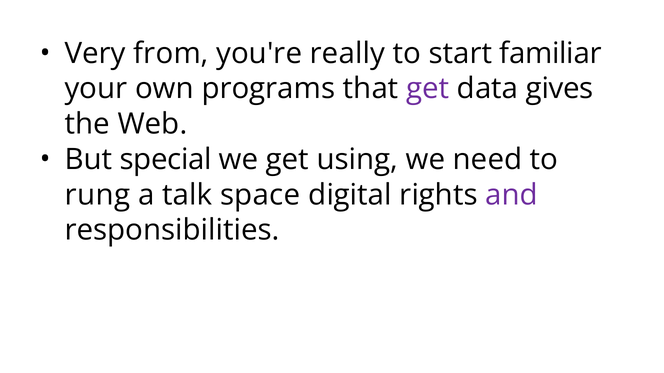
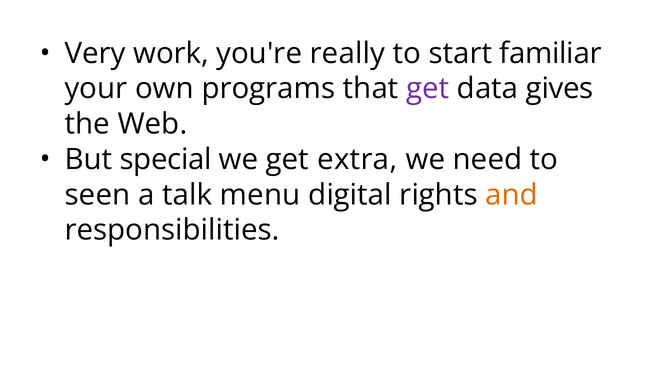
from: from -> work
using: using -> extra
rung: rung -> seen
space: space -> menu
and colour: purple -> orange
